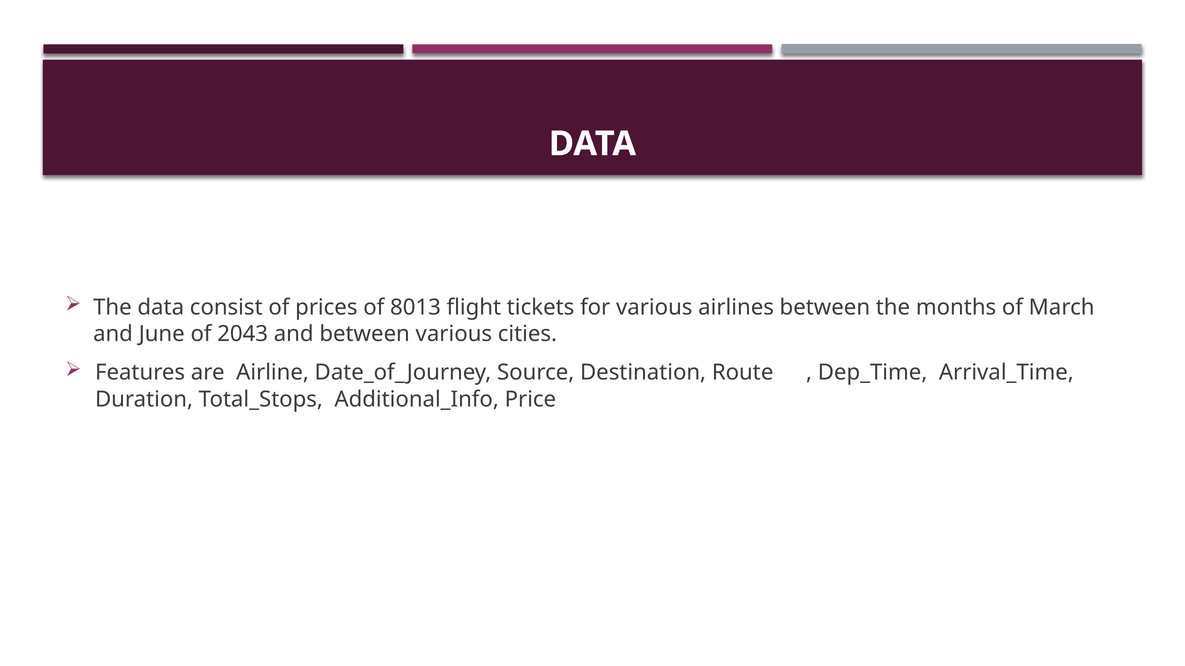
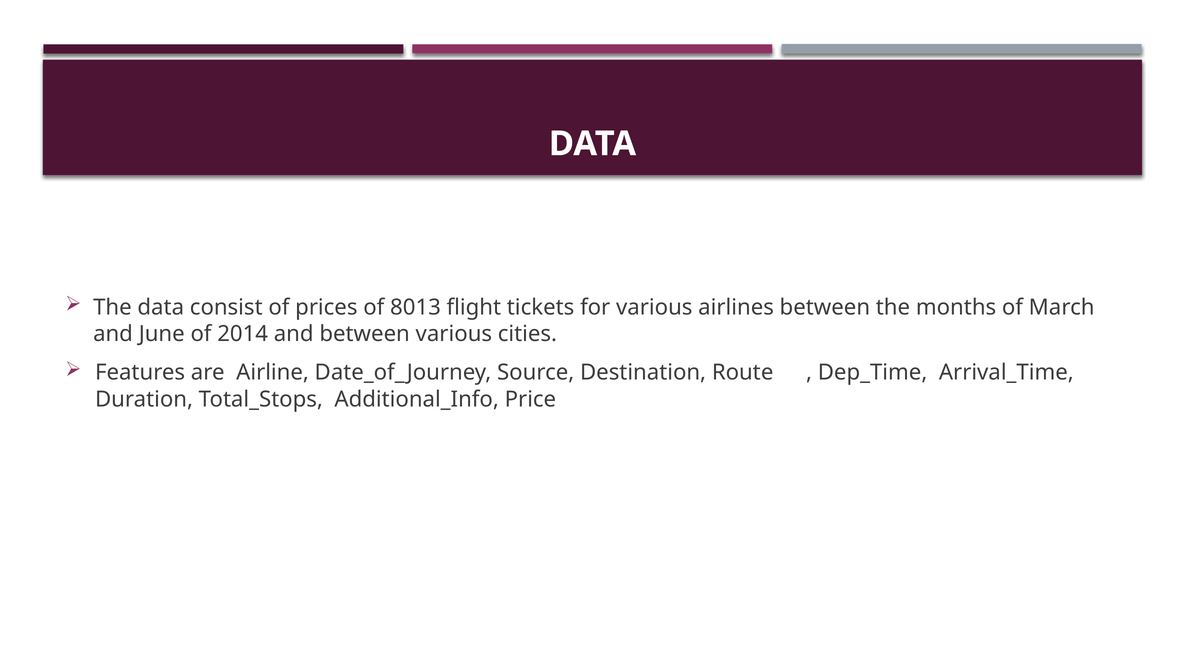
2043: 2043 -> 2014
